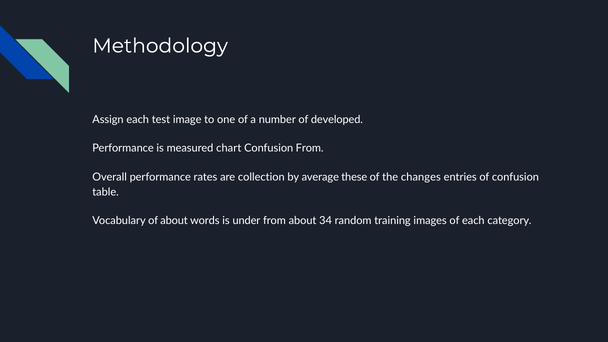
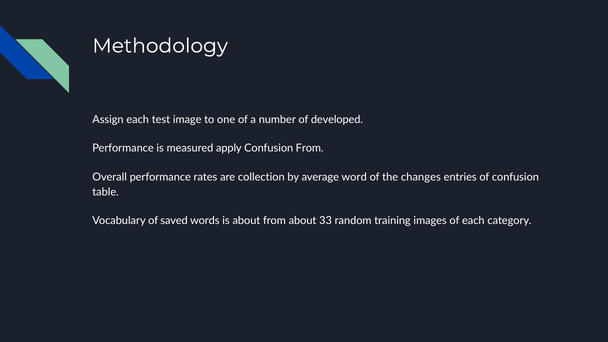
chart: chart -> apply
these: these -> word
of about: about -> saved
is under: under -> about
34: 34 -> 33
